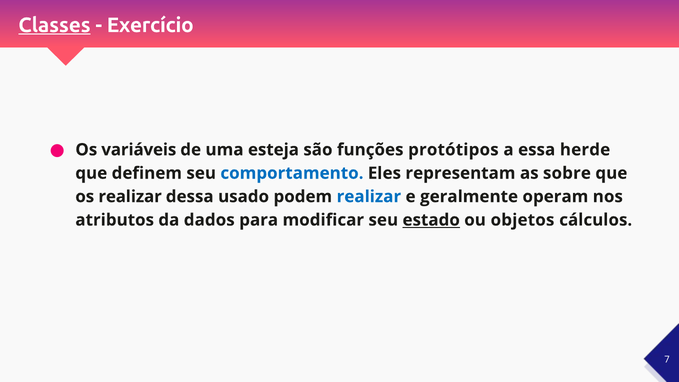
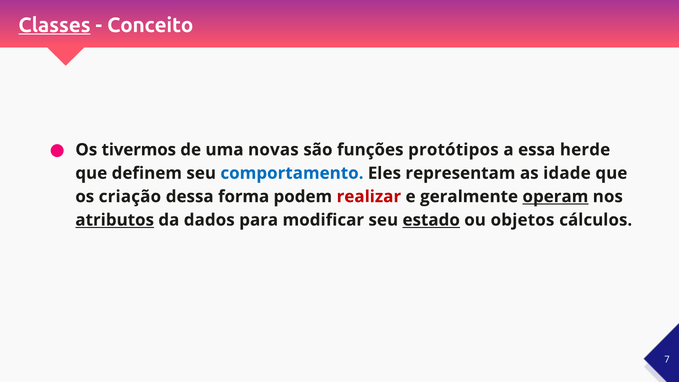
Exercício: Exercício -> Conceito
variáveis: variáveis -> tivermos
esteja: esteja -> novas
sobre: sobre -> idade
os realizar: realizar -> criação
usado: usado -> forma
realizar at (369, 197) colour: blue -> red
operam underline: none -> present
atributos underline: none -> present
